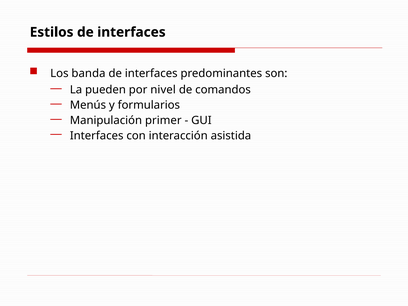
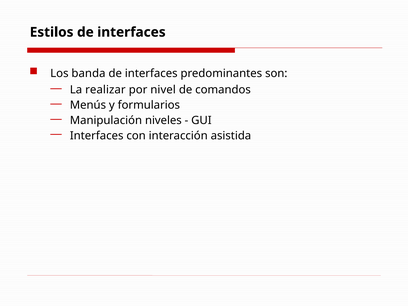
pueden: pueden -> realizar
primer: primer -> niveles
